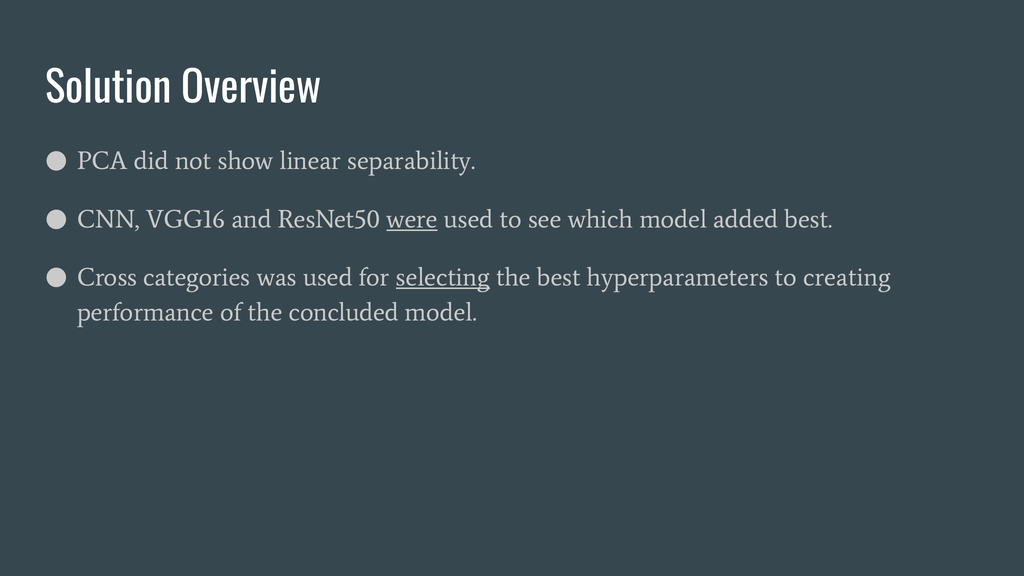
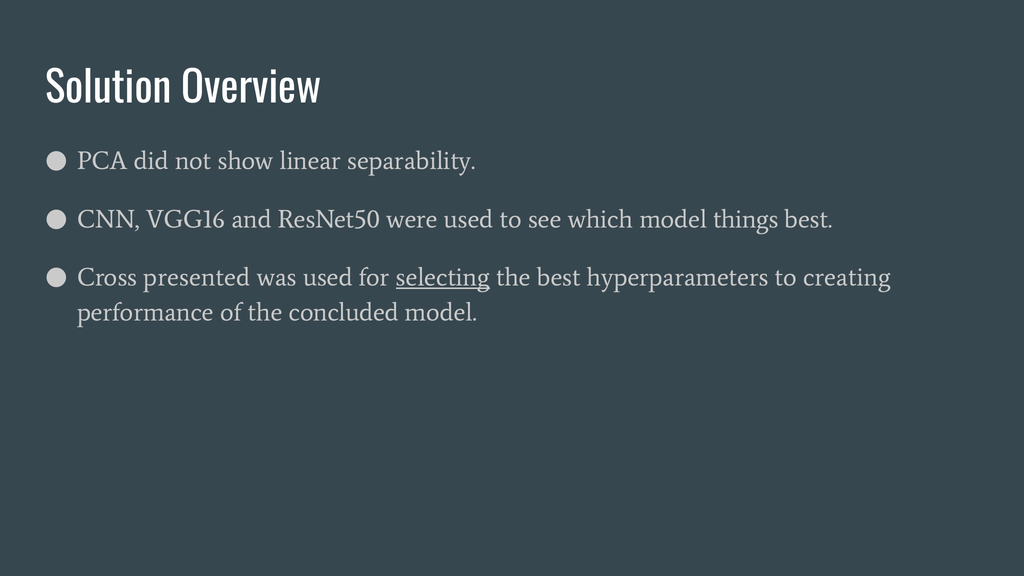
were underline: present -> none
added: added -> things
categories: categories -> presented
